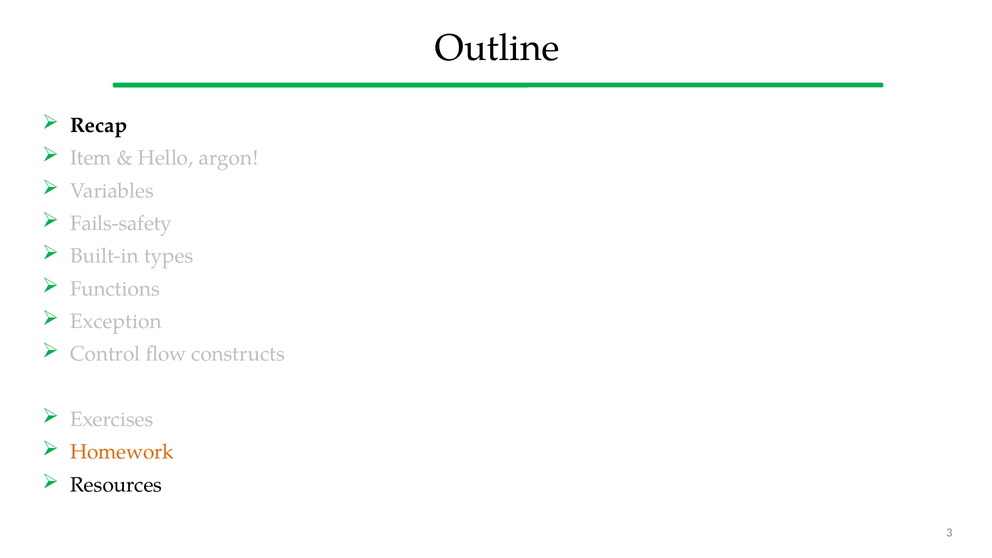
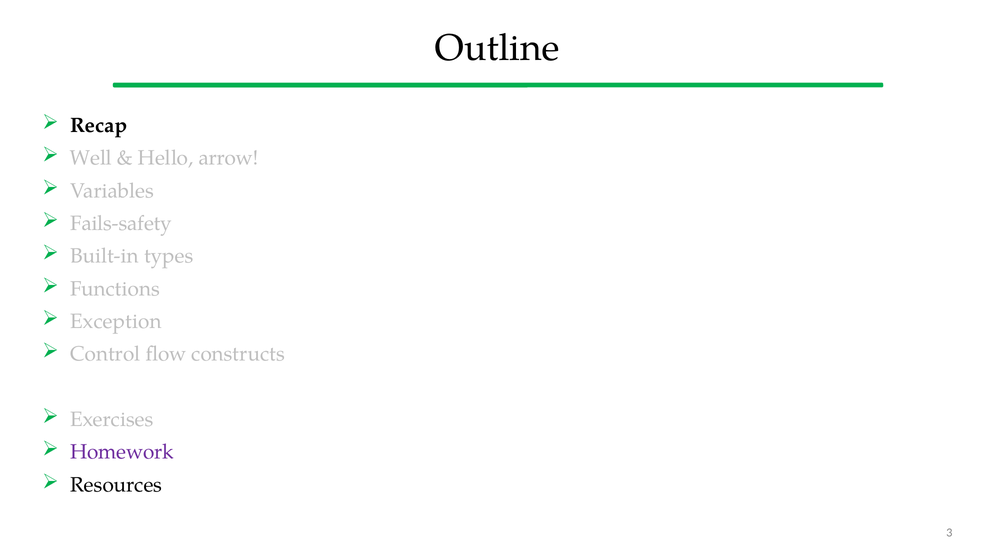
Item: Item -> Well
argon: argon -> arrow
Homework colour: orange -> purple
